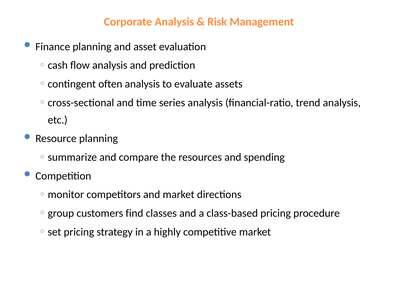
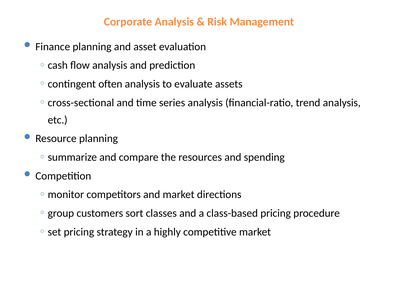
find: find -> sort
